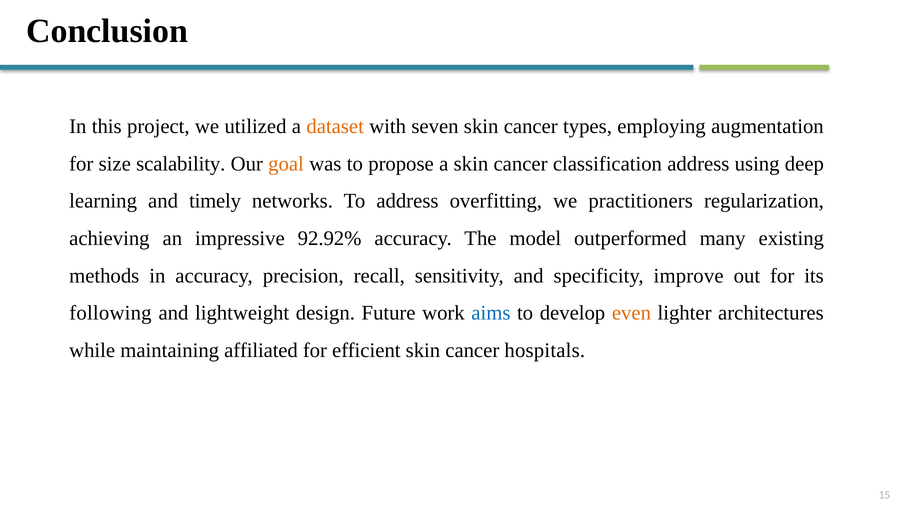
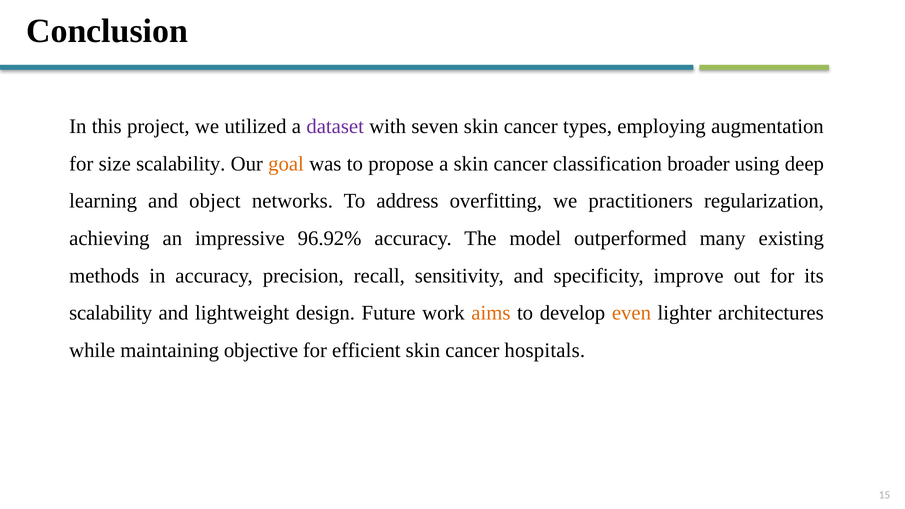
dataset colour: orange -> purple
classification address: address -> broader
timely: timely -> object
92.92%: 92.92% -> 96.92%
following at (110, 313): following -> scalability
aims colour: blue -> orange
affiliated: affiliated -> objective
